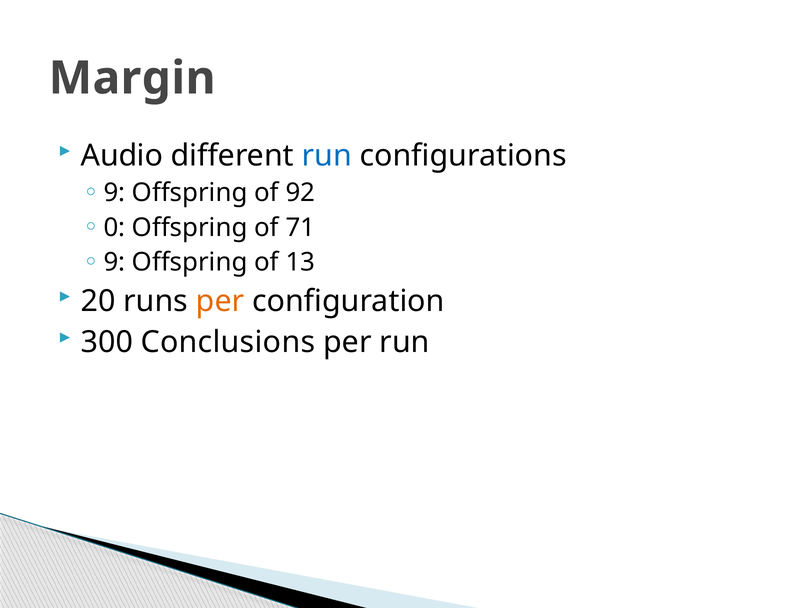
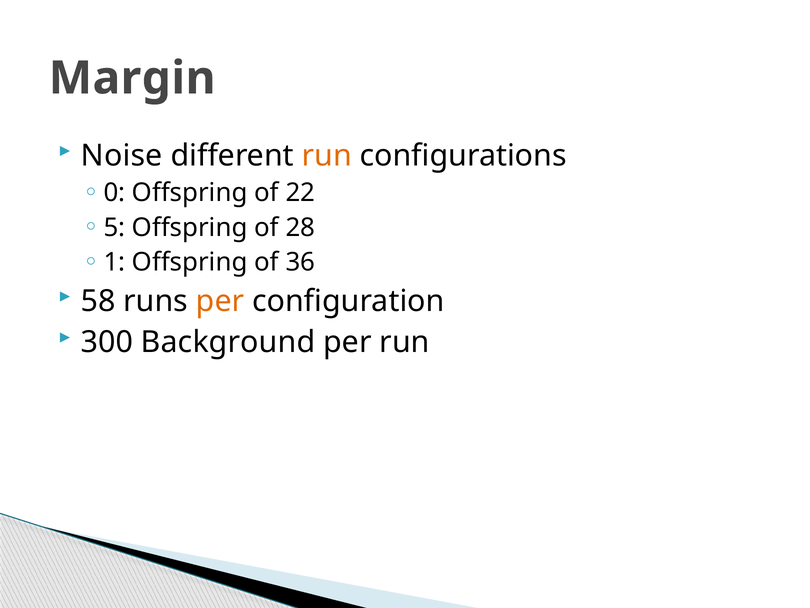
Audio: Audio -> Noise
run at (327, 156) colour: blue -> orange
9 at (114, 193): 9 -> 0
92: 92 -> 22
0: 0 -> 5
71: 71 -> 28
9 at (114, 262): 9 -> 1
13: 13 -> 36
20: 20 -> 58
Conclusions: Conclusions -> Background
